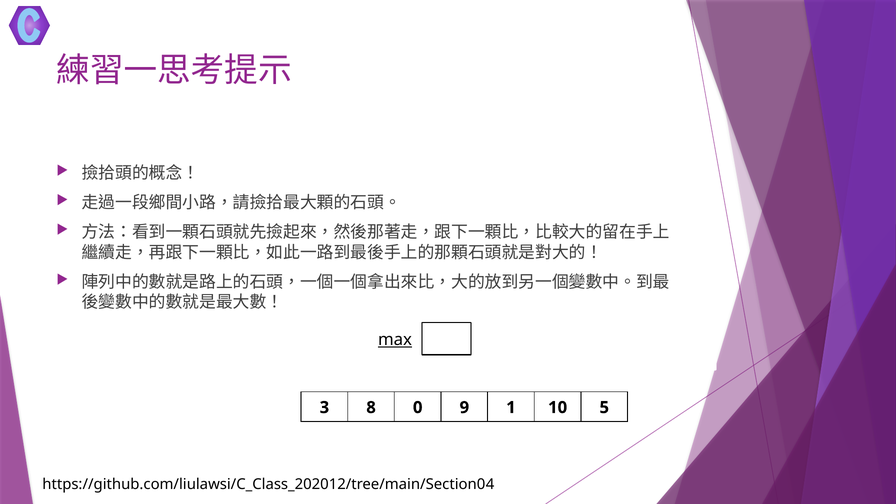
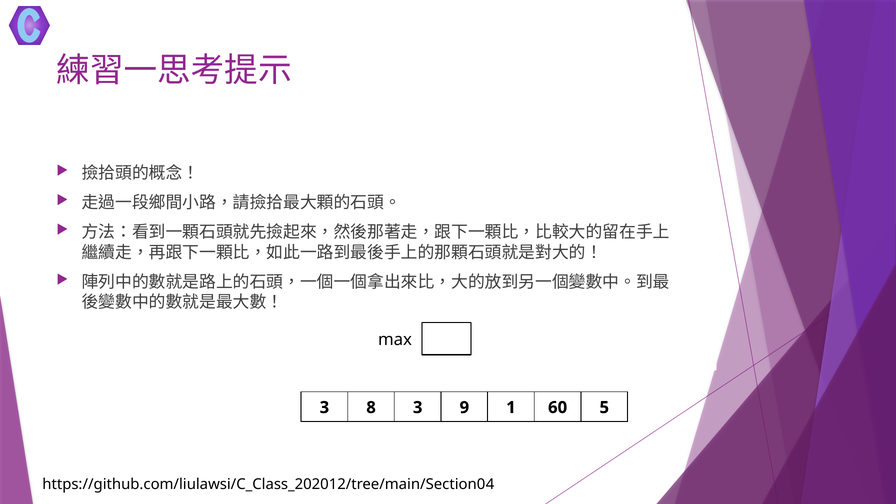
max underline: present -> none
8 0: 0 -> 3
10: 10 -> 60
